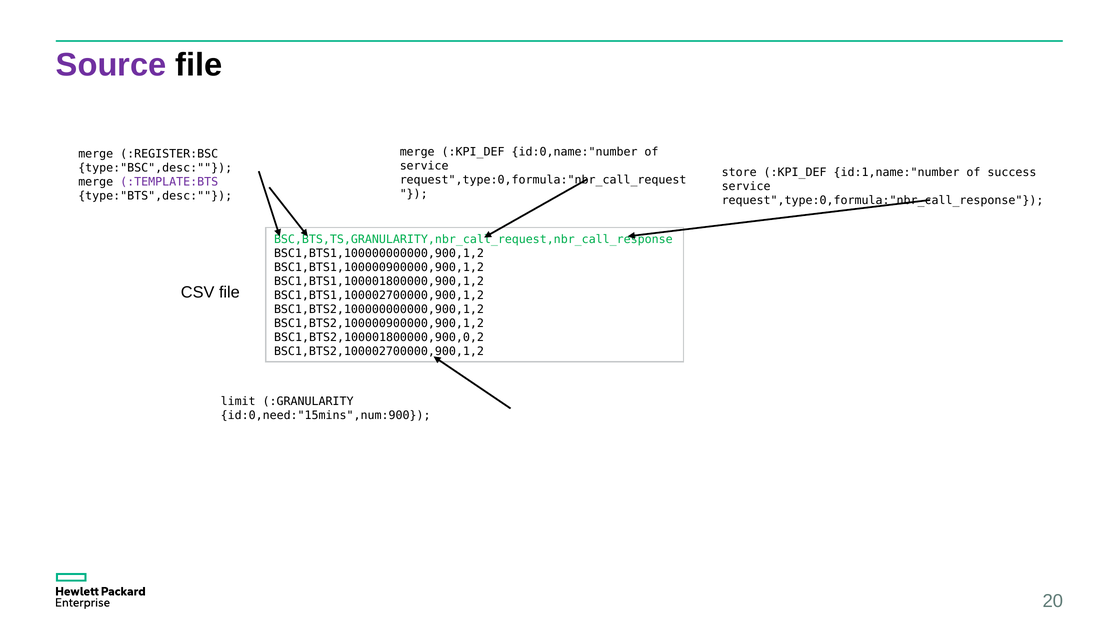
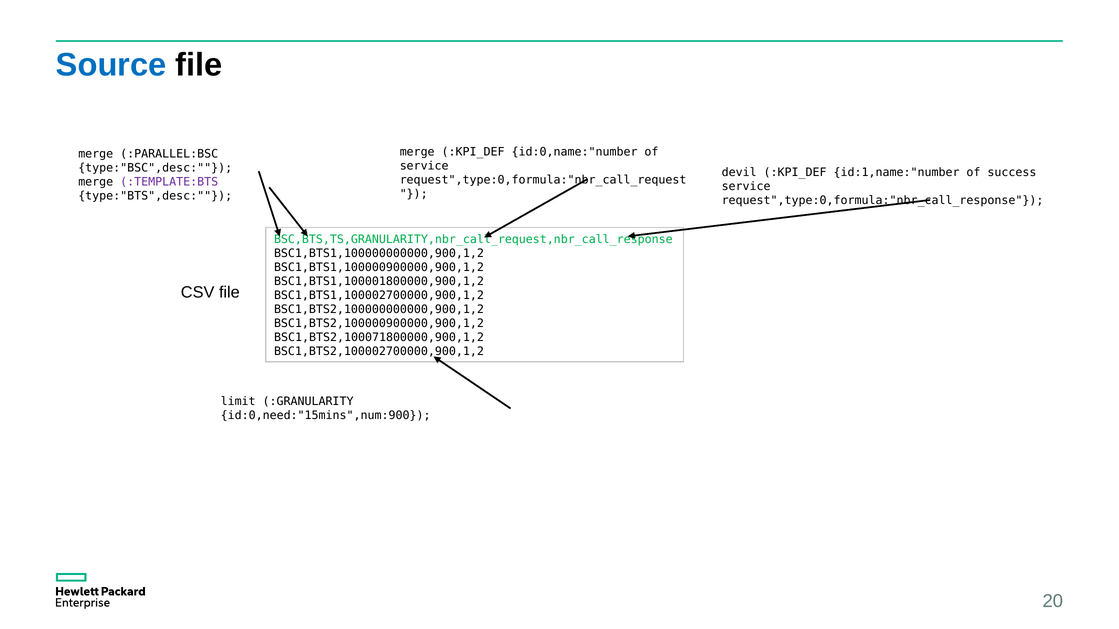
Source colour: purple -> blue
:REGISTER:BSC: :REGISTER:BSC -> :PARALLEL:BSC
store: store -> devil
BSC1,BTS2,100001800000,900,0,2: BSC1,BTS2,100001800000,900,0,2 -> BSC1,BTS2,100071800000,900,1,2
